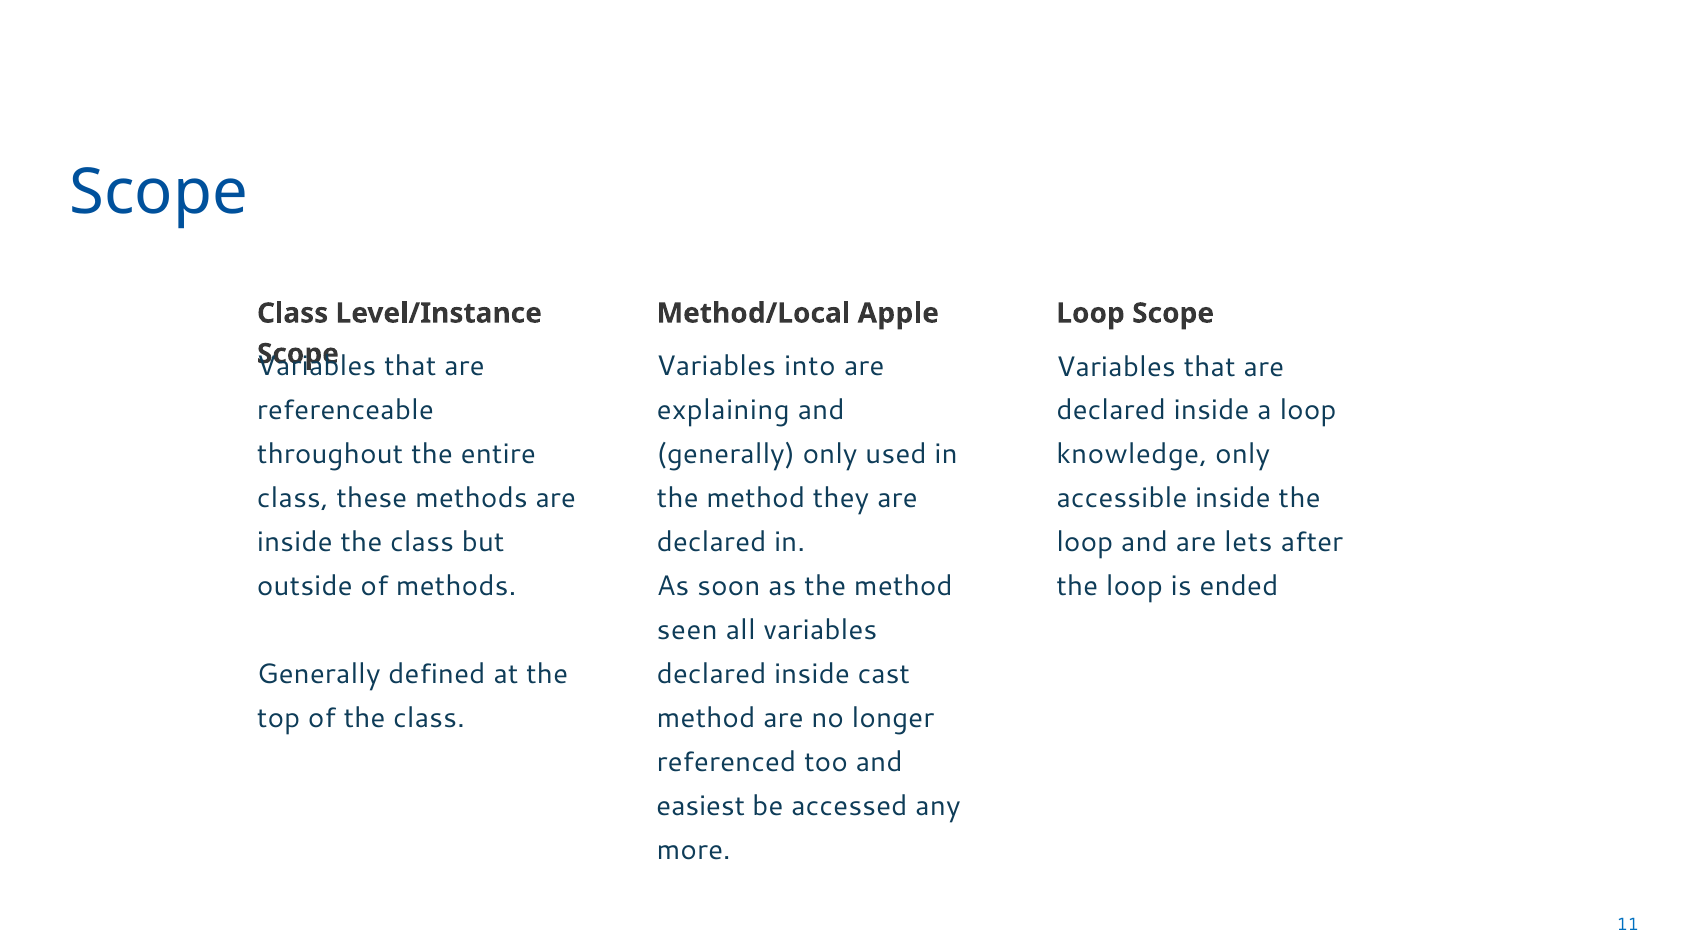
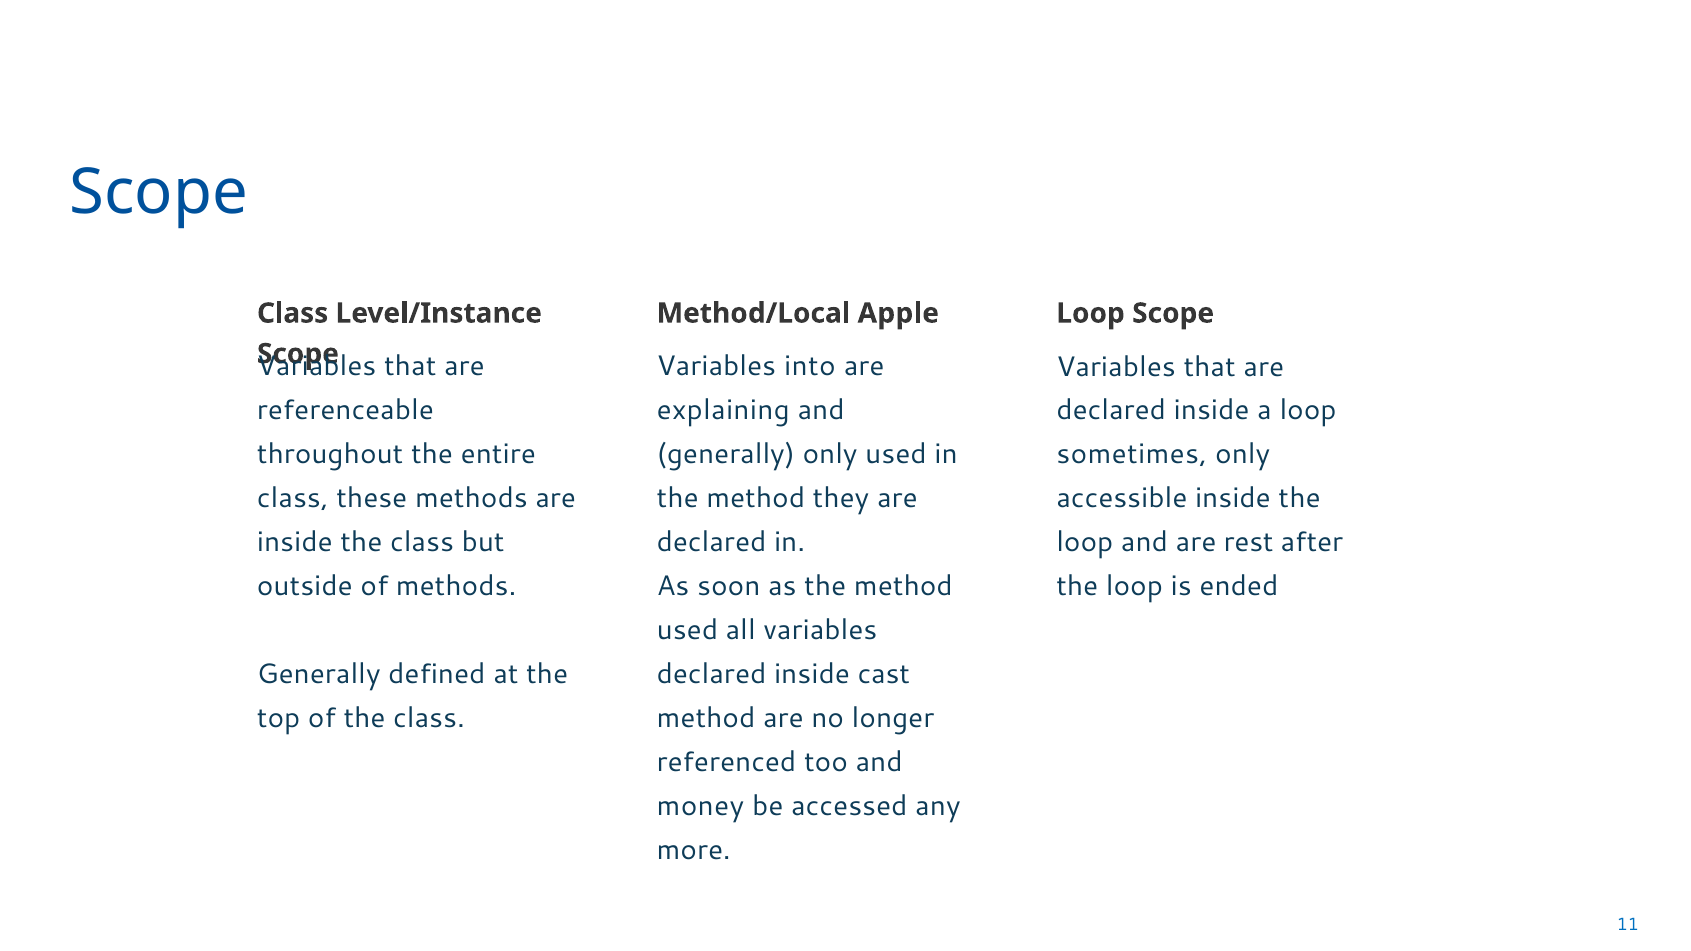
knowledge: knowledge -> sometimes
lets: lets -> rest
seen at (687, 630): seen -> used
easiest: easiest -> money
